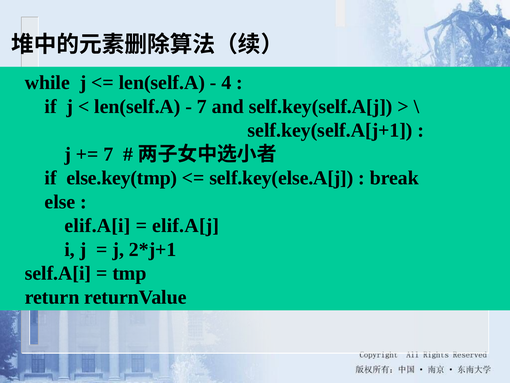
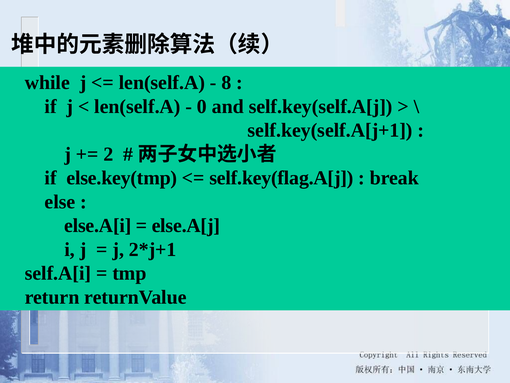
4: 4 -> 8
7 at (202, 106): 7 -> 0
7 at (108, 154): 7 -> 2
self.key(else.A[j: self.key(else.A[j -> self.key(flag.A[j
elif.A[i: elif.A[i -> else.A[i
elif.A[j: elif.A[j -> else.A[j
